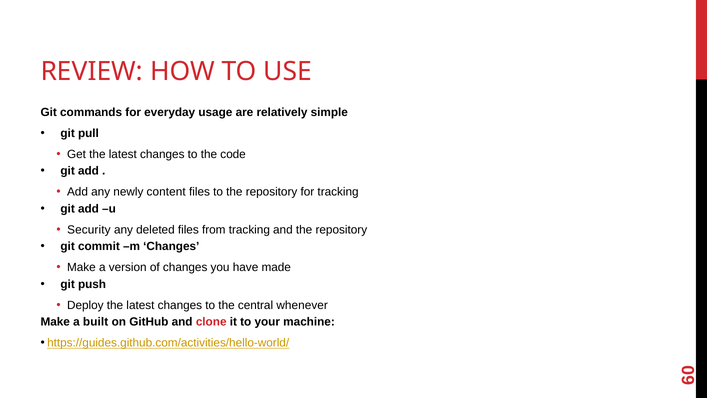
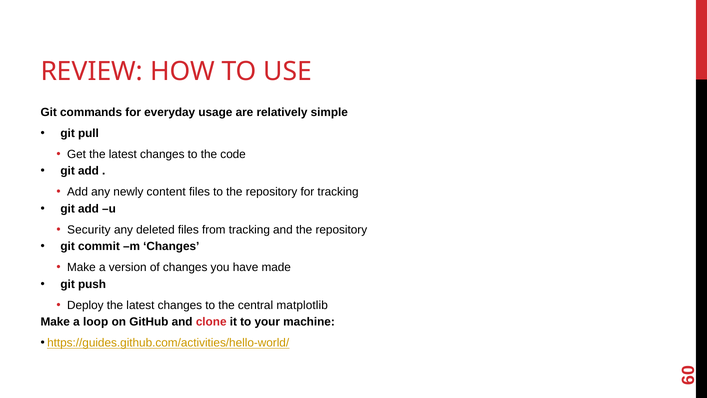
whenever: whenever -> matplotlib
built: built -> loop
